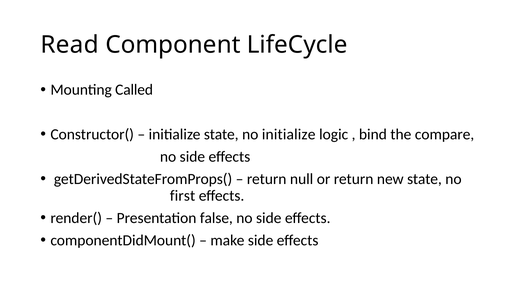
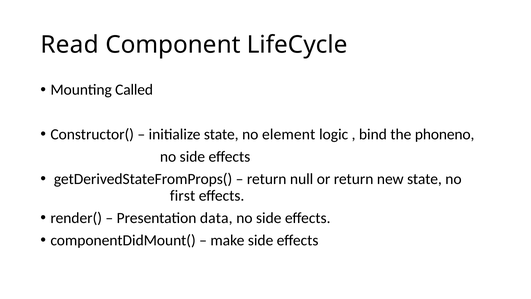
no initialize: initialize -> element
compare: compare -> phoneno
false: false -> data
